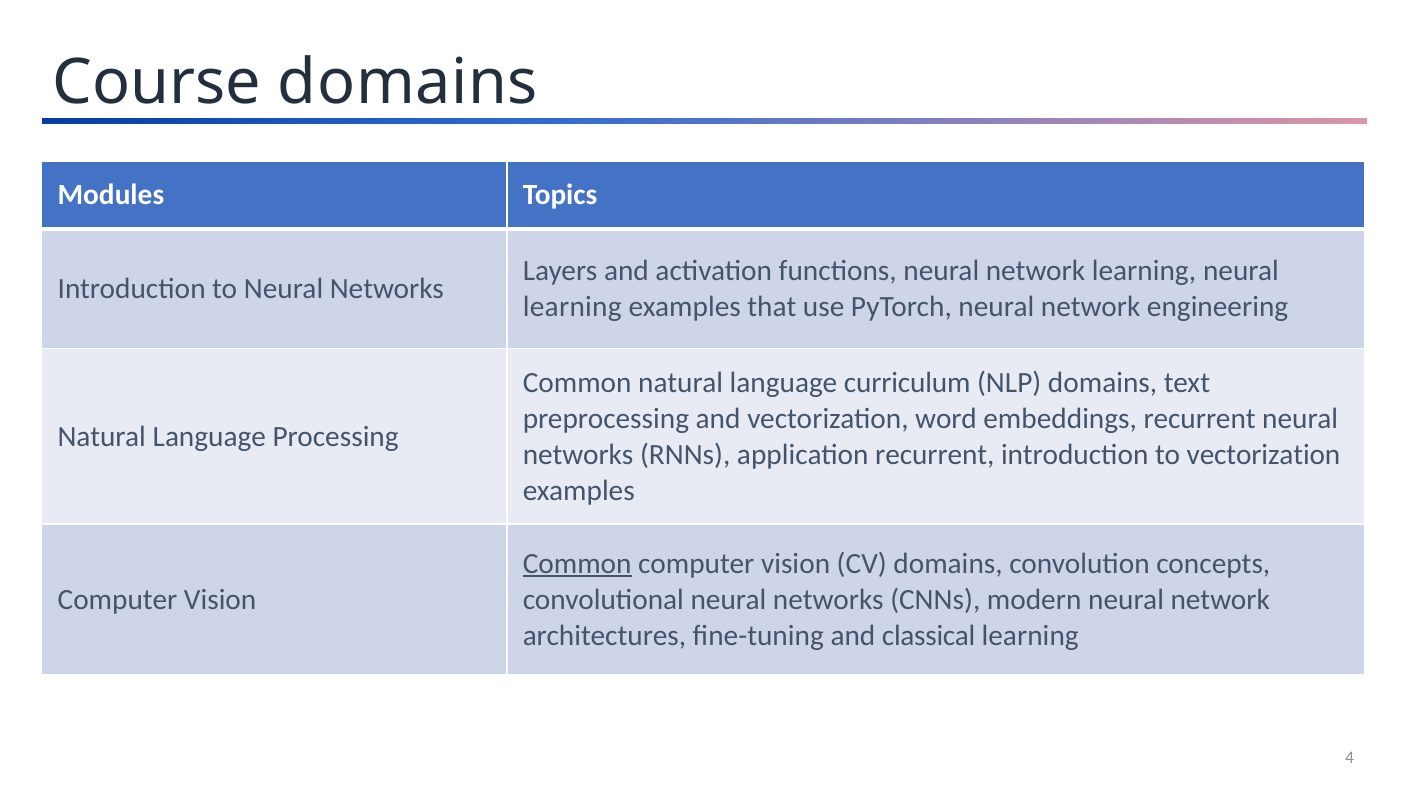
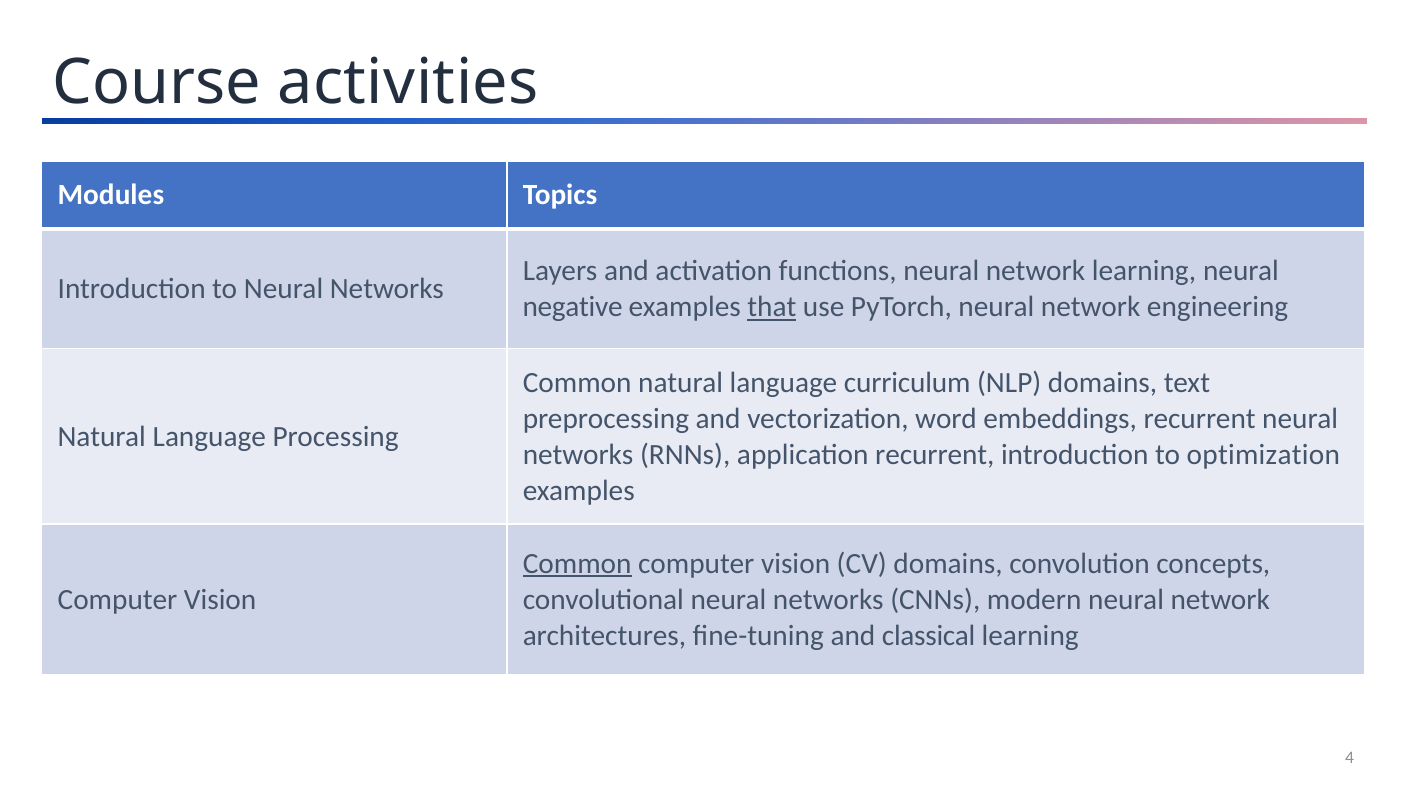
Course domains: domains -> activities
learning at (572, 307): learning -> negative
that underline: none -> present
to vectorization: vectorization -> optimization
